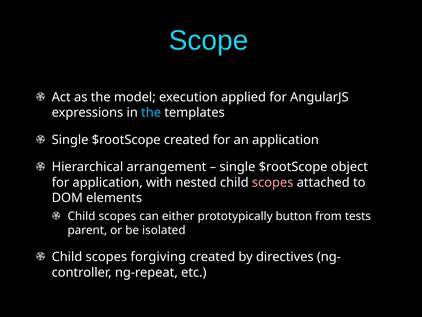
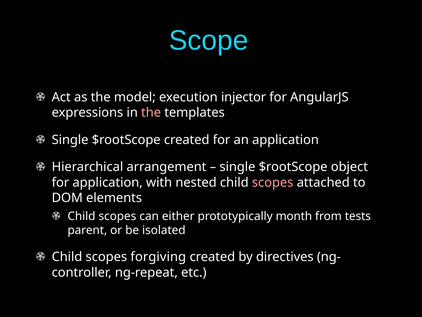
applied: applied -> injector
the at (151, 112) colour: light blue -> pink
button: button -> month
